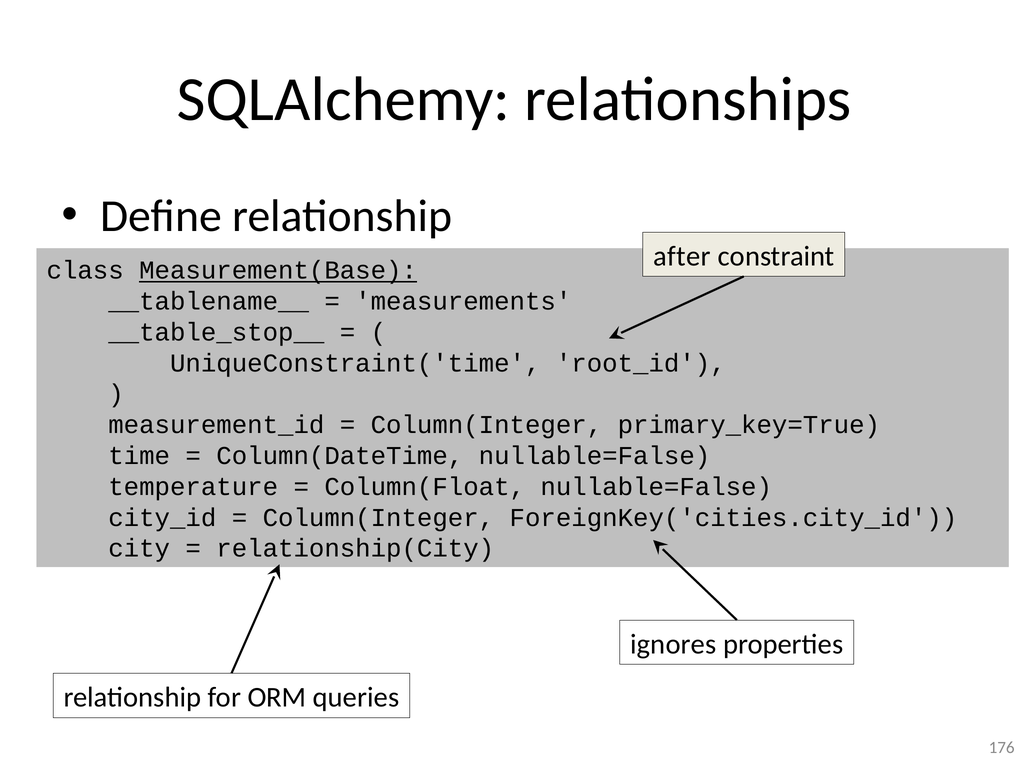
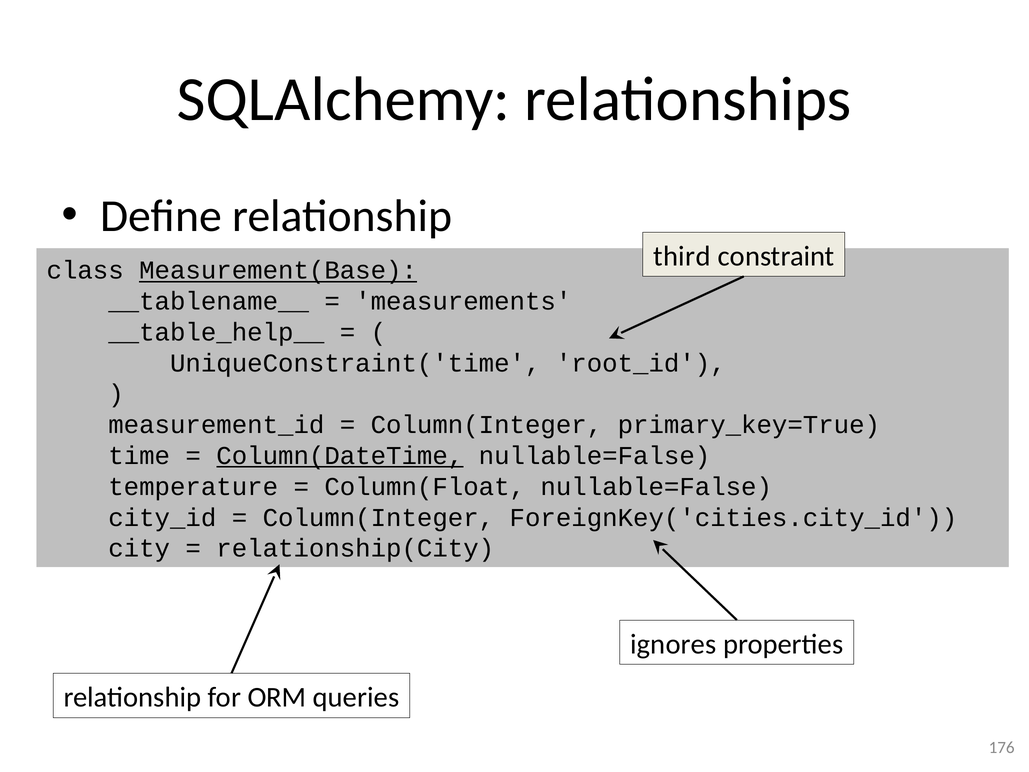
after: after -> third
__table_stop__: __table_stop__ -> __table_help__
Column(DateTime underline: none -> present
